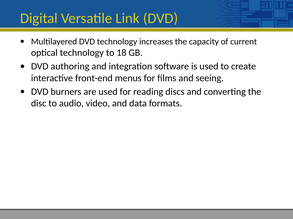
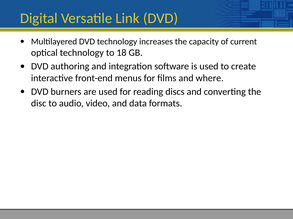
seeing: seeing -> where
